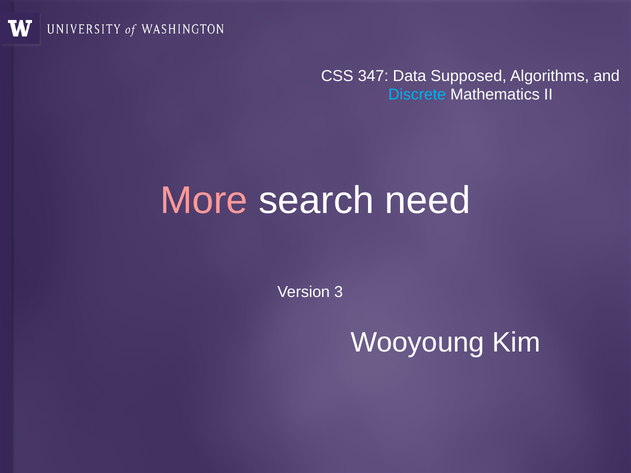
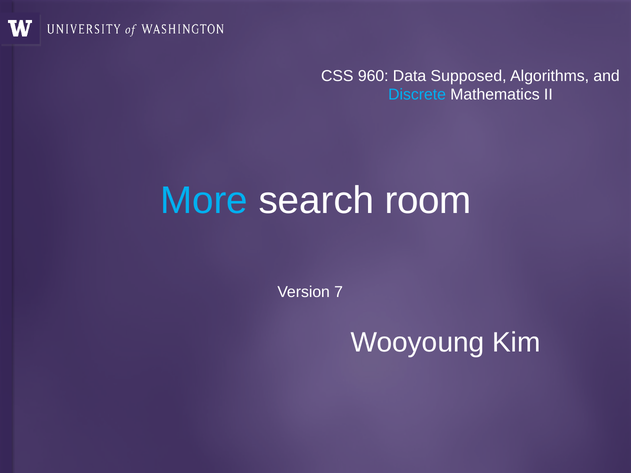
347: 347 -> 960
More colour: pink -> light blue
need: need -> room
3: 3 -> 7
